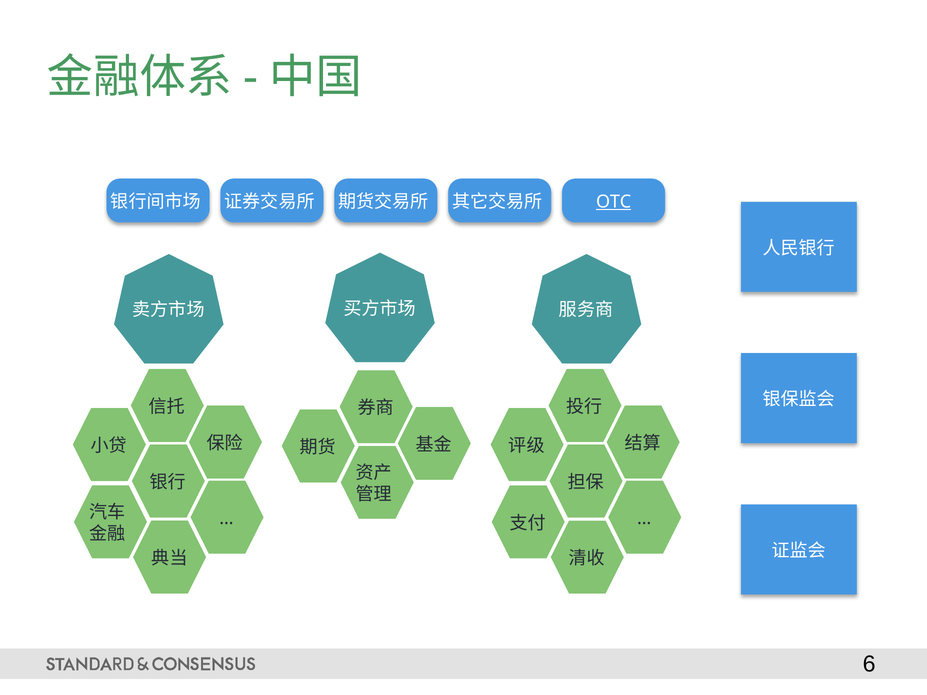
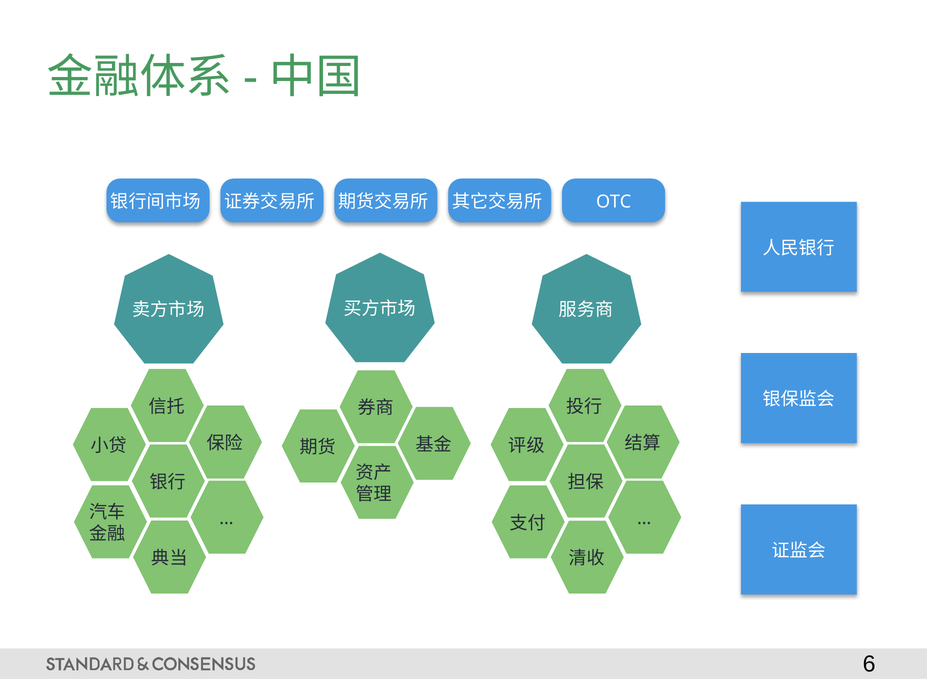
OTC underline: present -> none
